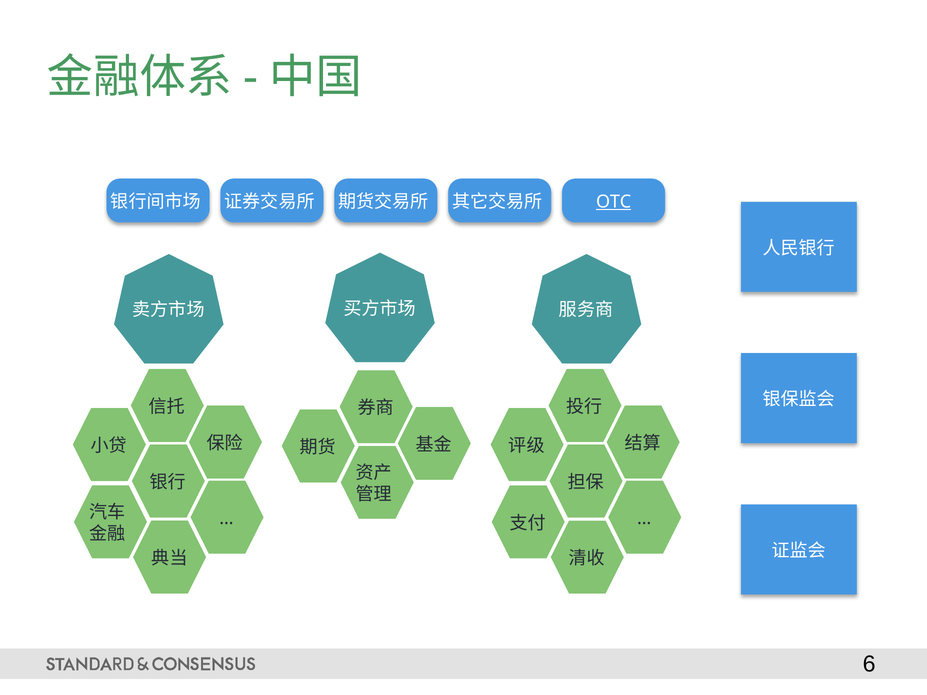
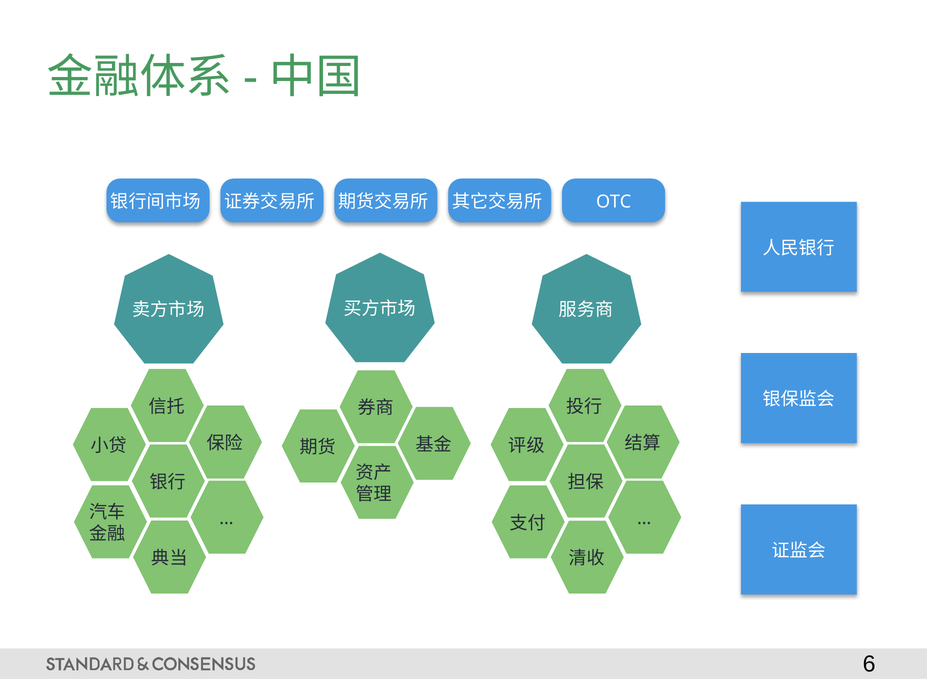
OTC underline: present -> none
